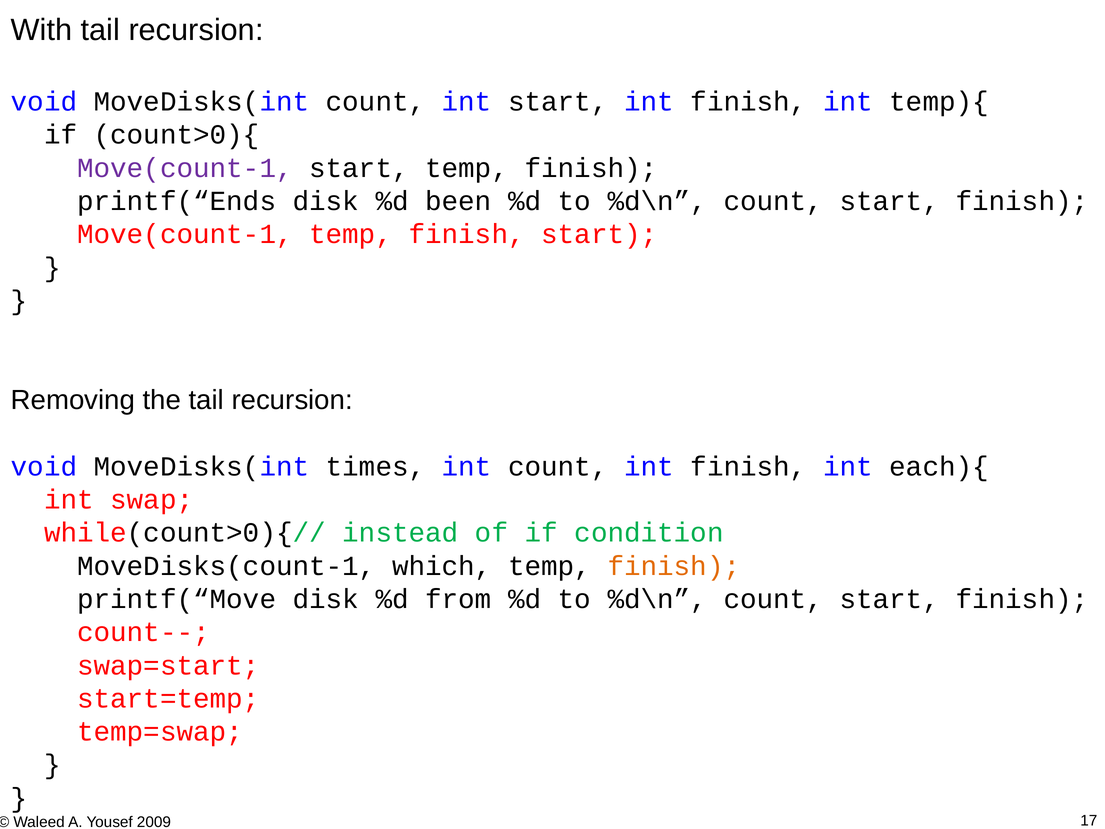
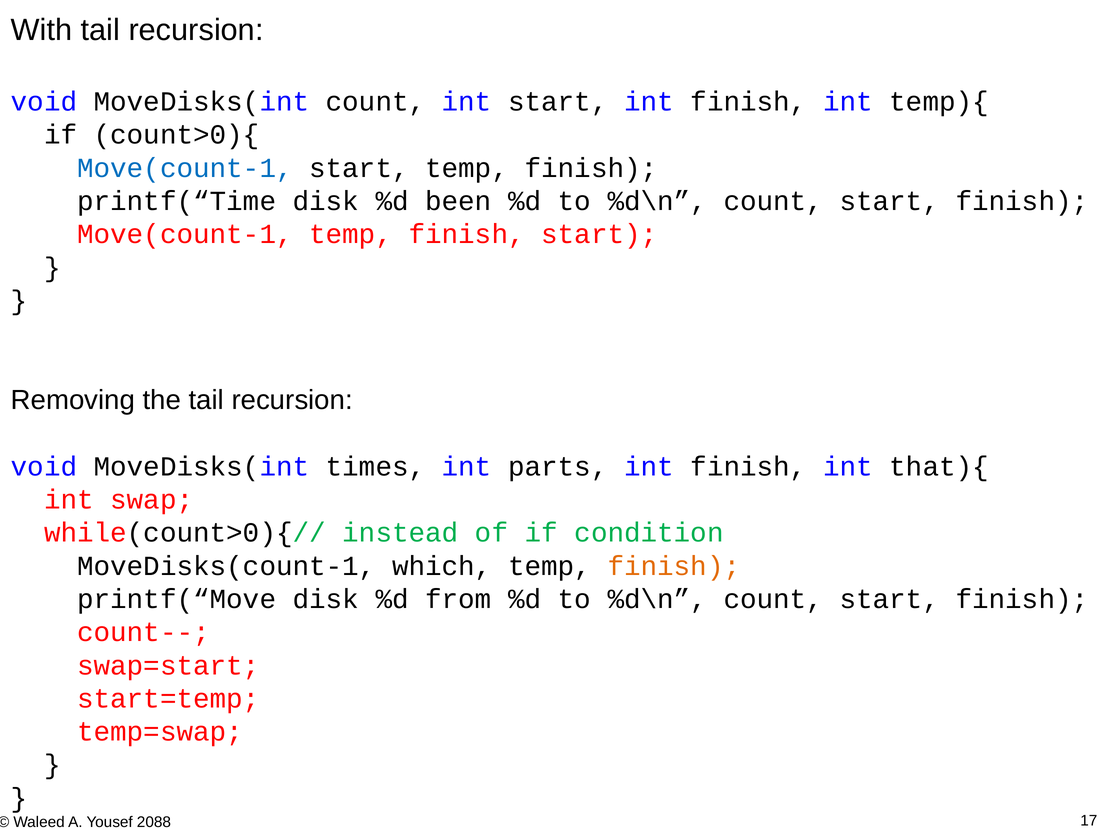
Move(count-1 at (185, 168) colour: purple -> blue
printf(“Ends: printf(“Ends -> printf(“Time
int count: count -> parts
each){: each){ -> that){
2009: 2009 -> 2088
